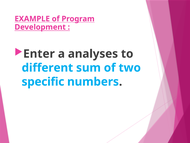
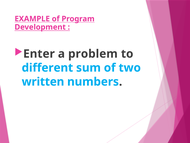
analyses: analyses -> problem
specific: specific -> written
